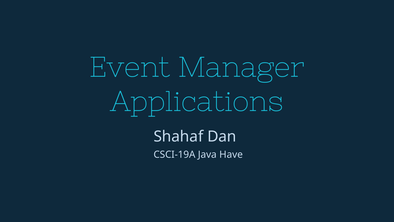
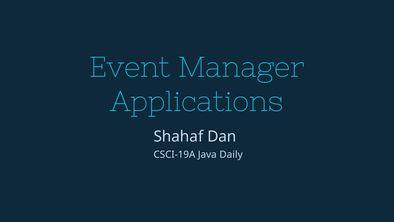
Have: Have -> Daily
